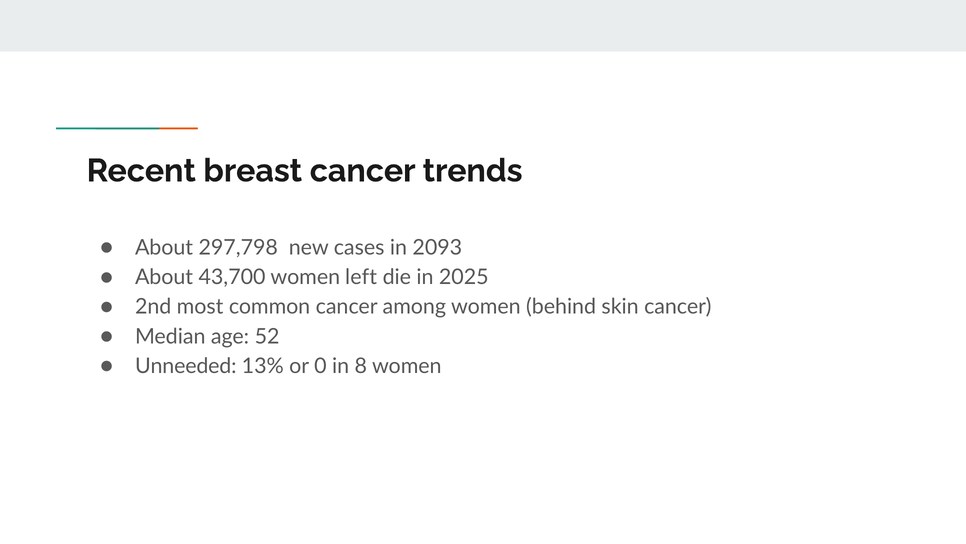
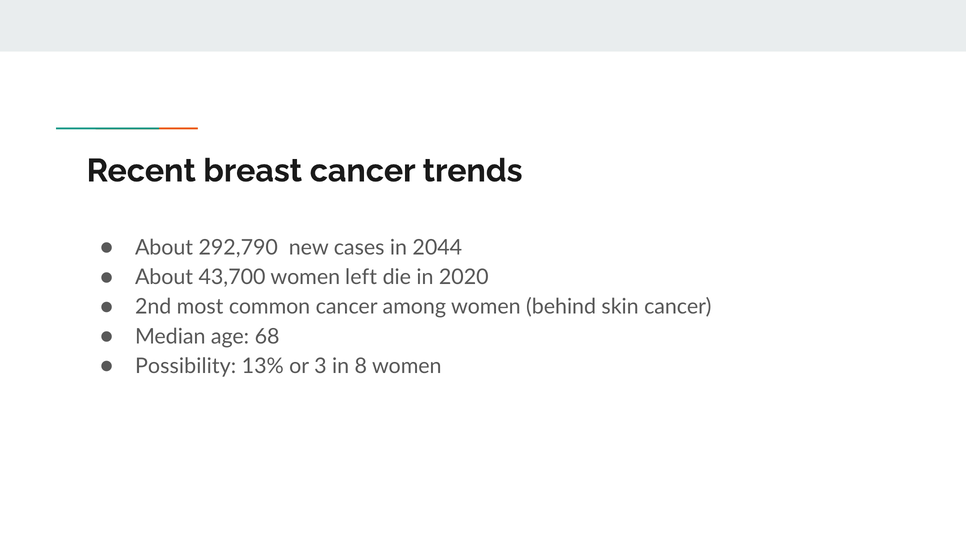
297,798: 297,798 -> 292,790
2093: 2093 -> 2044
2025: 2025 -> 2020
52: 52 -> 68
Unneeded: Unneeded -> Possibility
0: 0 -> 3
